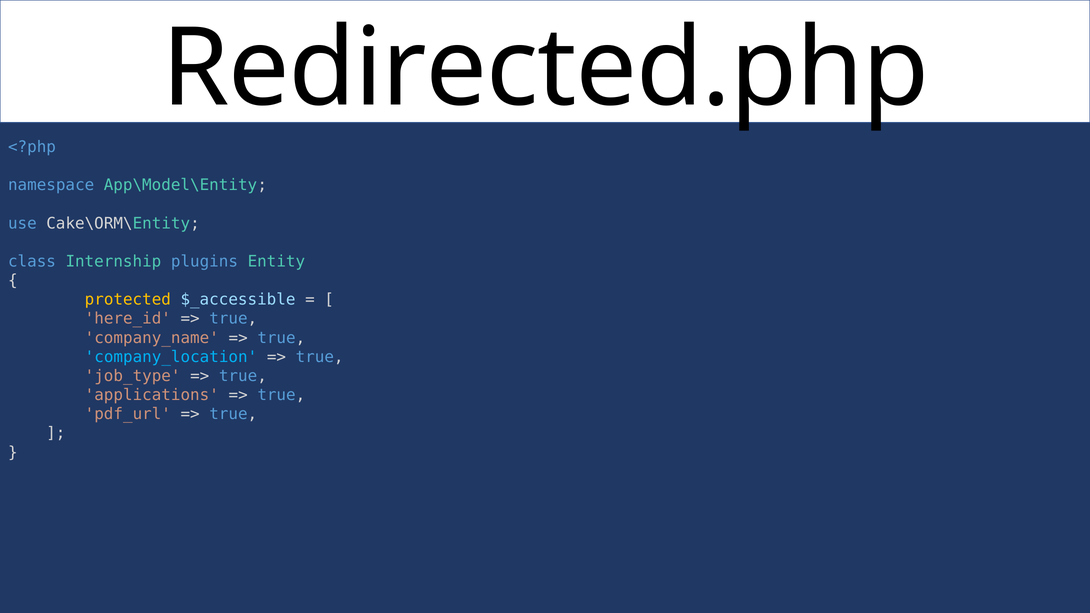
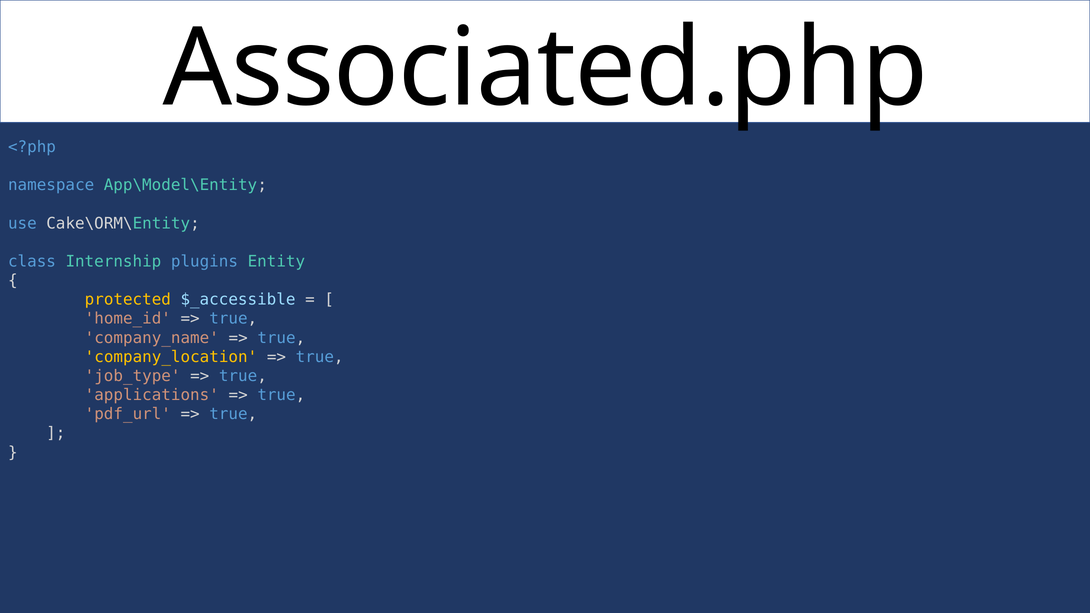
Redirected.php: Redirected.php -> Associated.php
here_id: here_id -> home_id
company_location colour: light blue -> yellow
